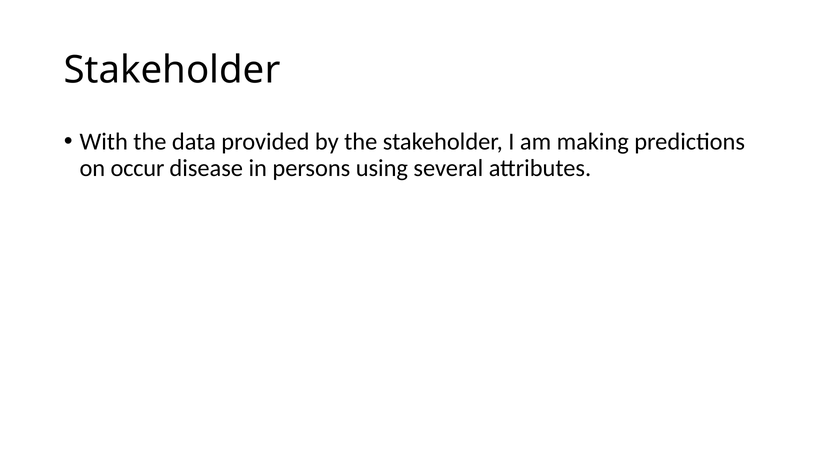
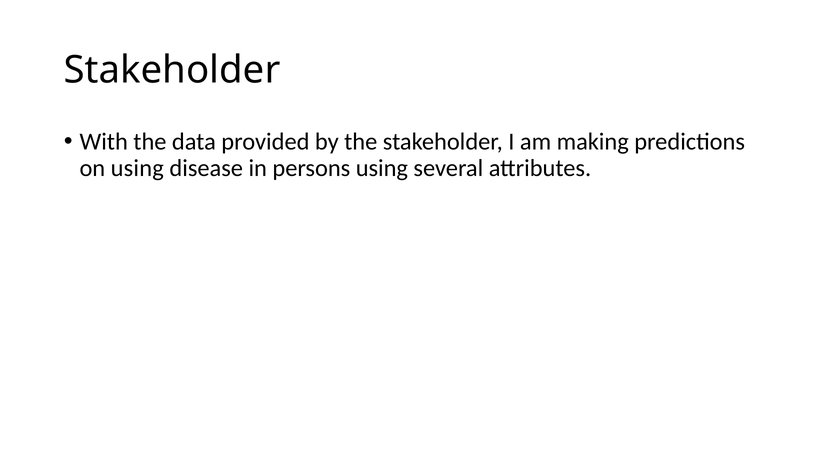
on occur: occur -> using
